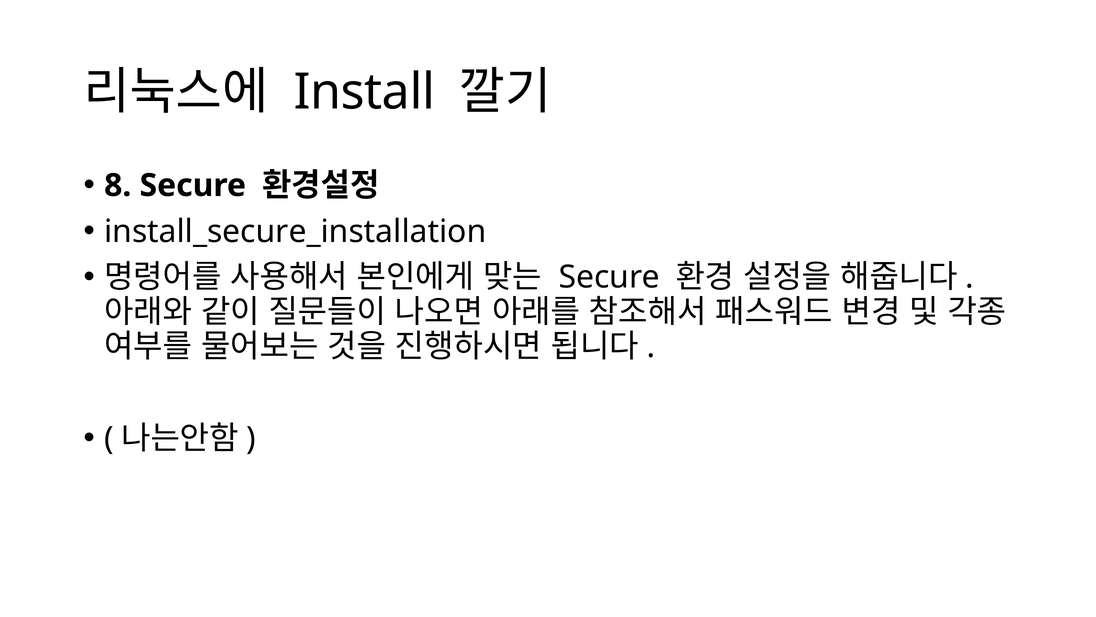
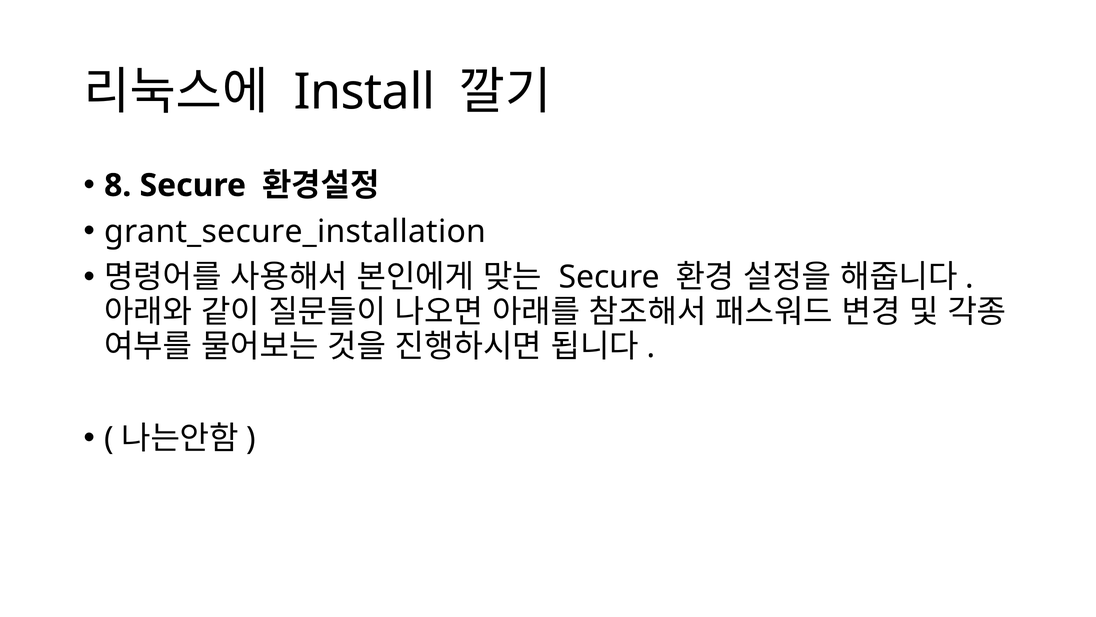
install_secure_installation: install_secure_installation -> grant_secure_installation
